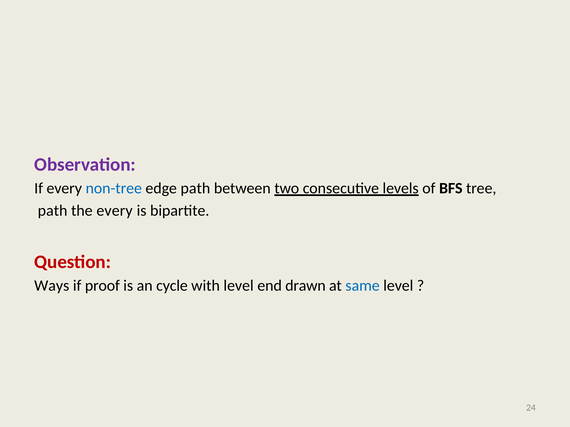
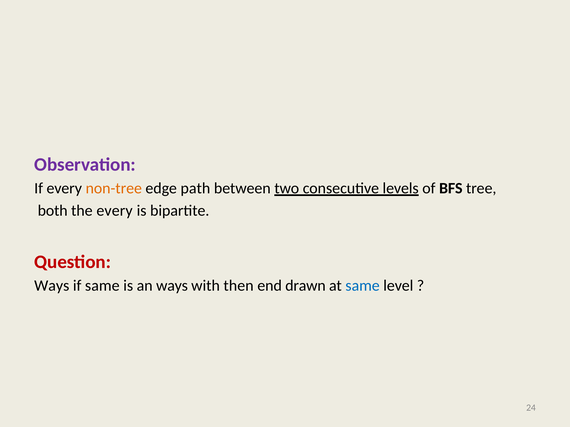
non-tree colour: blue -> orange
path at (53, 211): path -> both
if proof: proof -> same
an cycle: cycle -> ways
with level: level -> then
